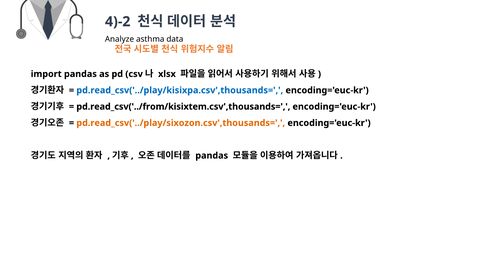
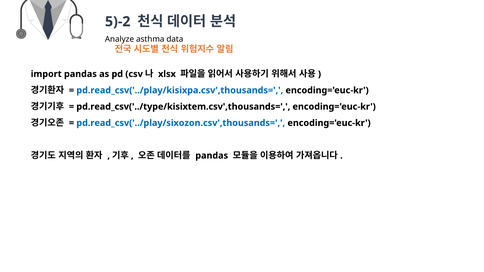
4)-2: 4)-2 -> 5)-2
pd.read_csv('../from/kisixtem.csv',thousands=: pd.read_csv('../from/kisixtem.csv',thousands= -> pd.read_csv('../type/kisixtem.csv',thousands=
pd.read_csv('../play/sixozon.csv',thousands= colour: orange -> blue
